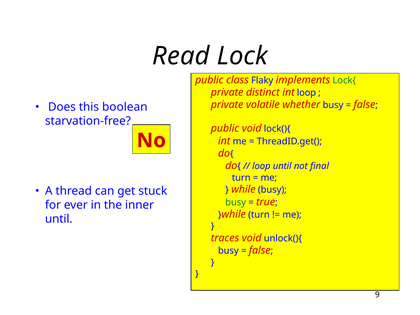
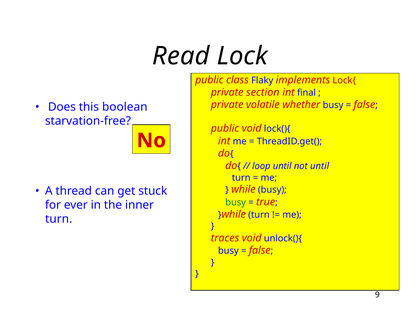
Lock{ colour: green -> red
distinct: distinct -> section
int loop: loop -> final
not final: final -> until
until at (59, 219): until -> turn
